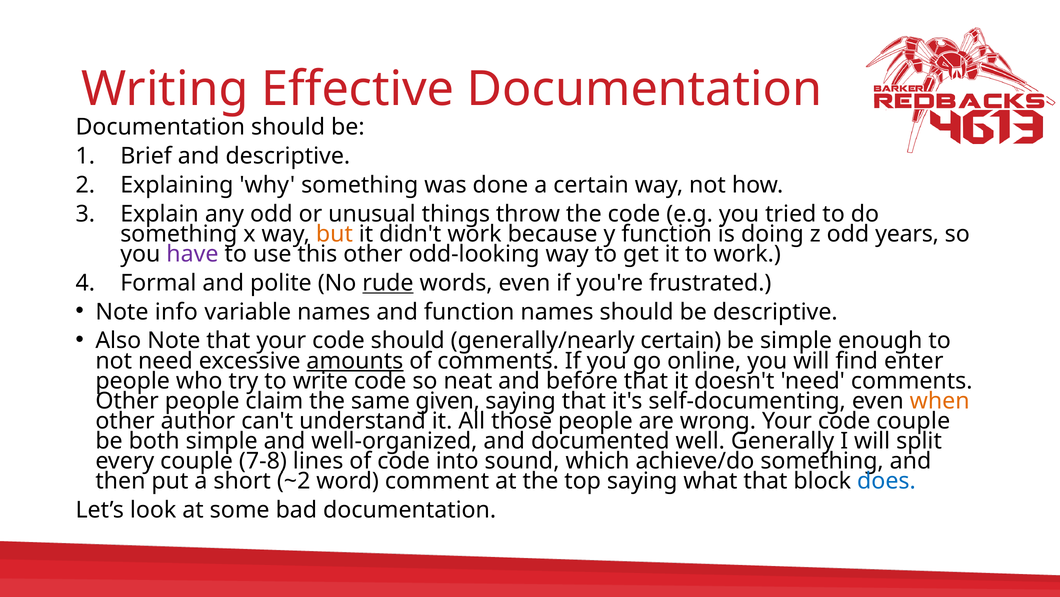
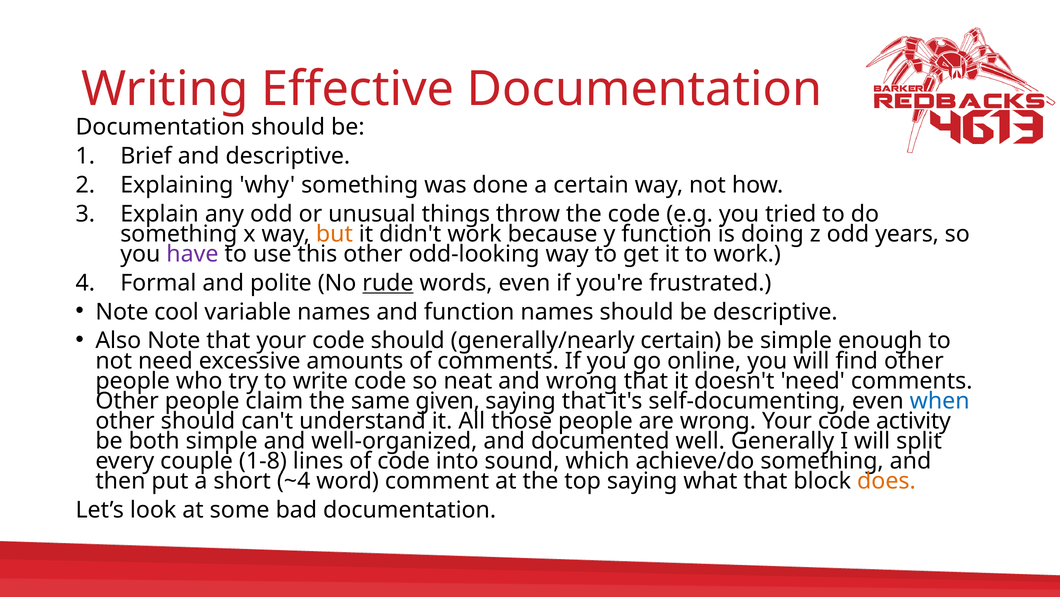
info: info -> cool
amounts underline: present -> none
find enter: enter -> other
and before: before -> wrong
when colour: orange -> blue
other author: author -> should
code couple: couple -> activity
7-8: 7-8 -> 1-8
~2: ~2 -> ~4
does colour: blue -> orange
